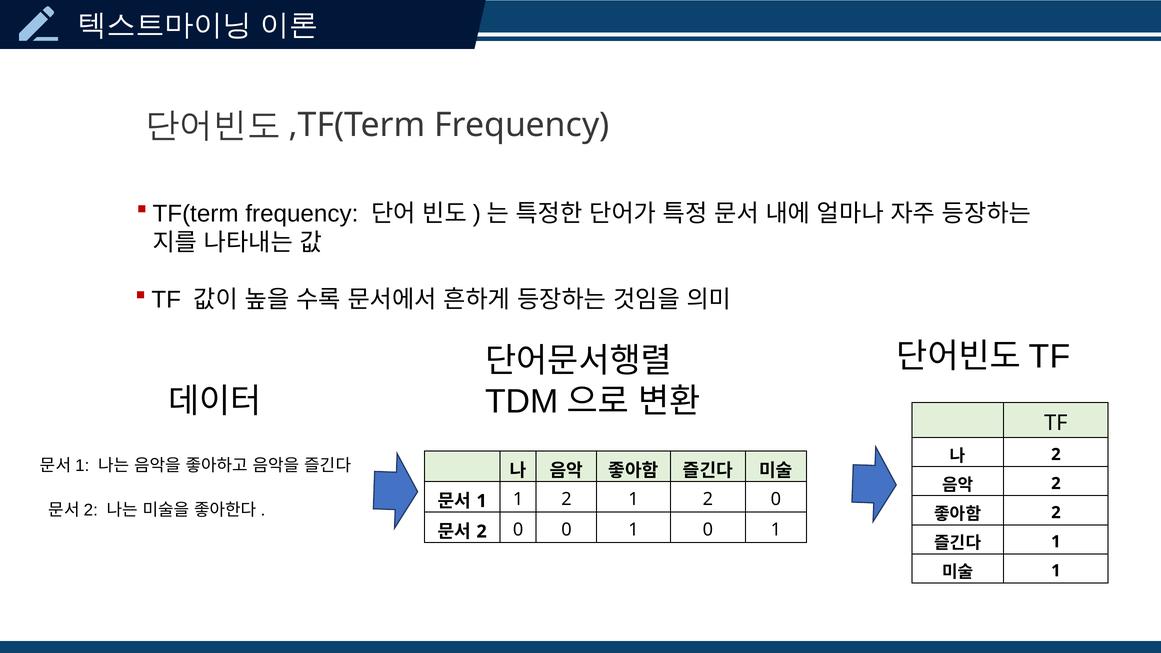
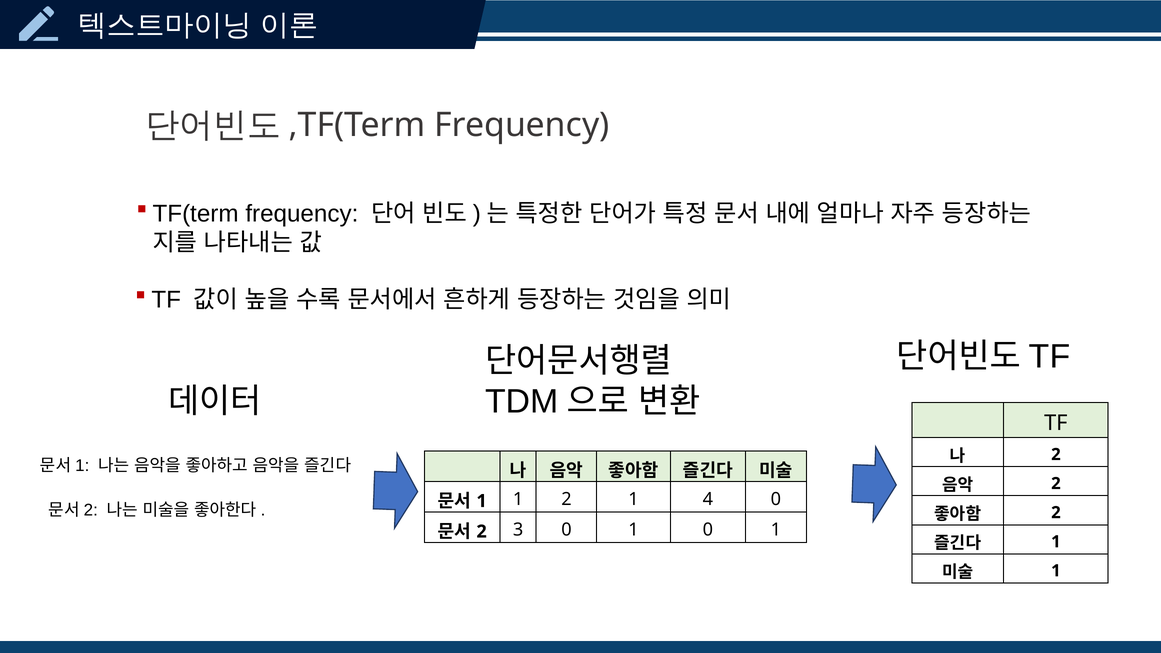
2 1 2: 2 -> 4
0 at (518, 530): 0 -> 3
